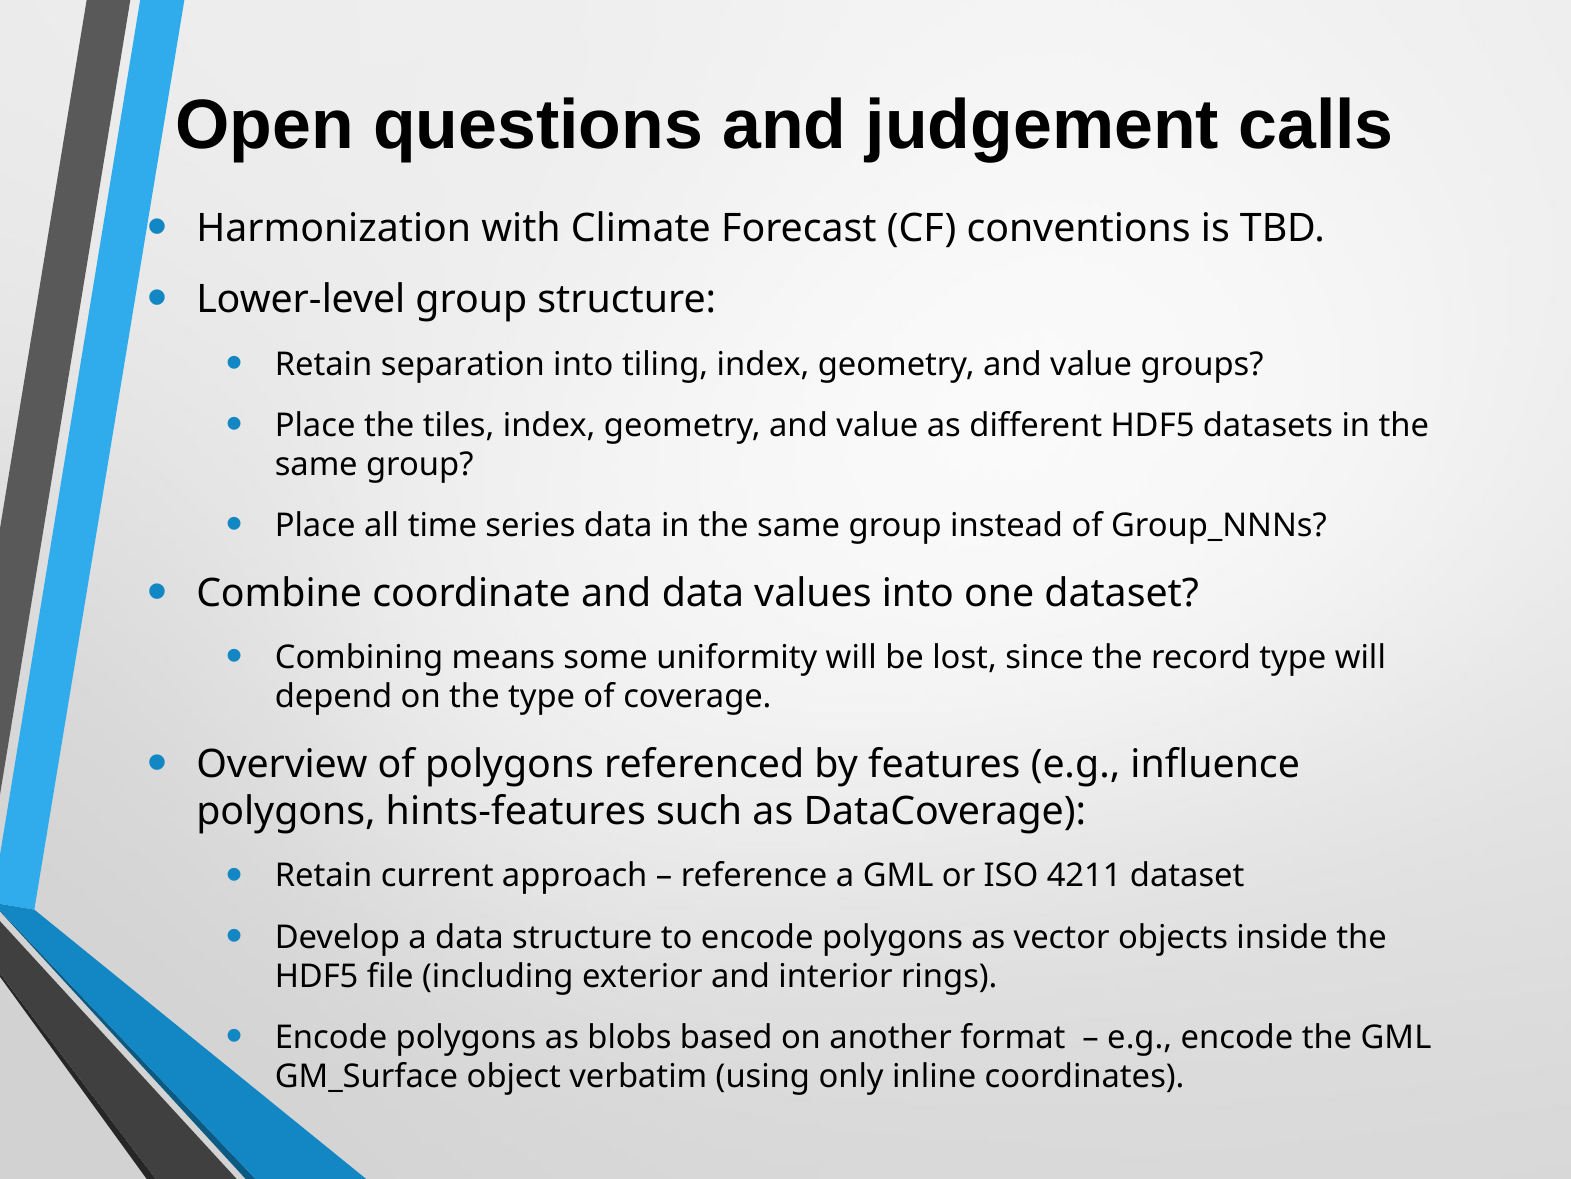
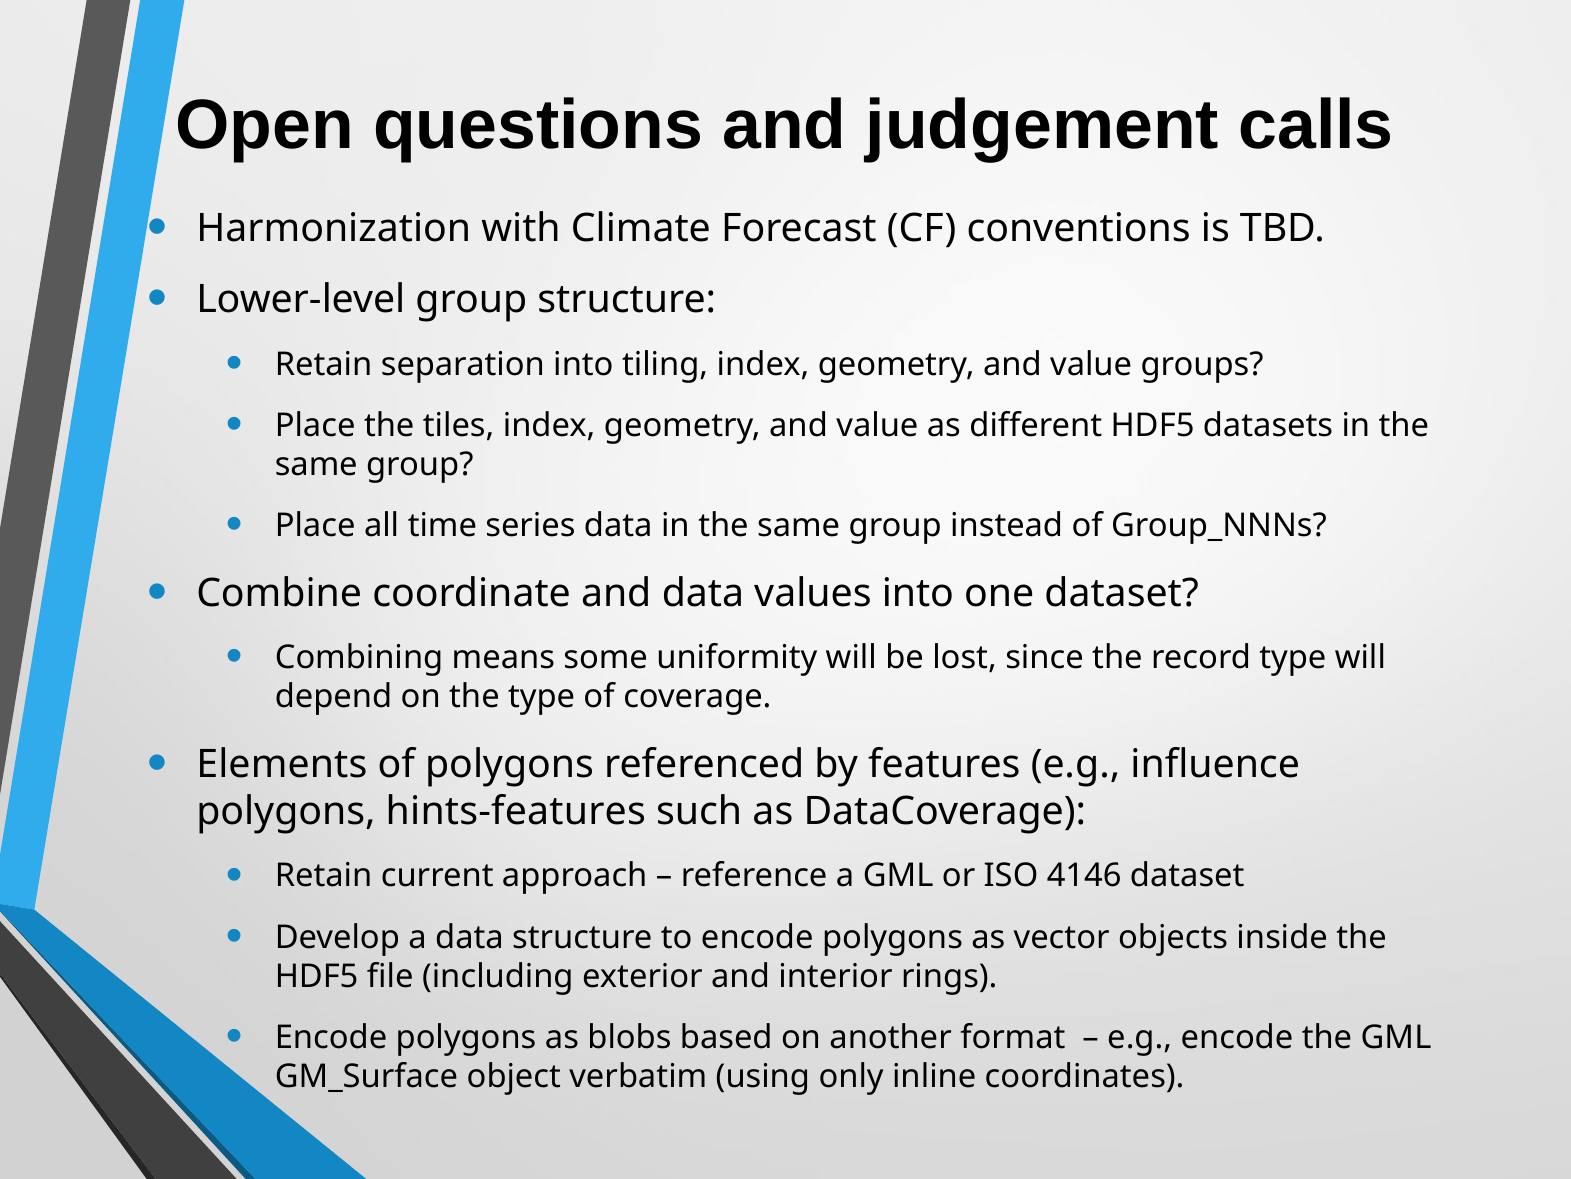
Overview: Overview -> Elements
4211: 4211 -> 4146
